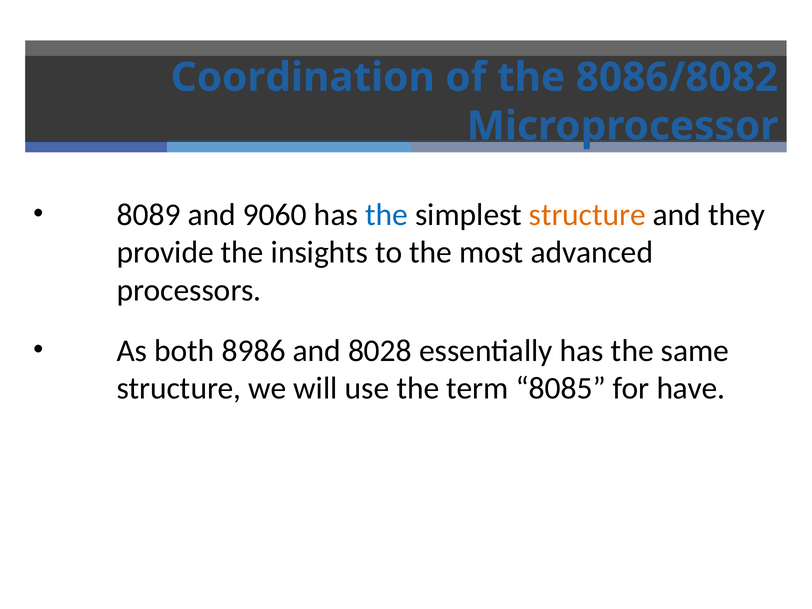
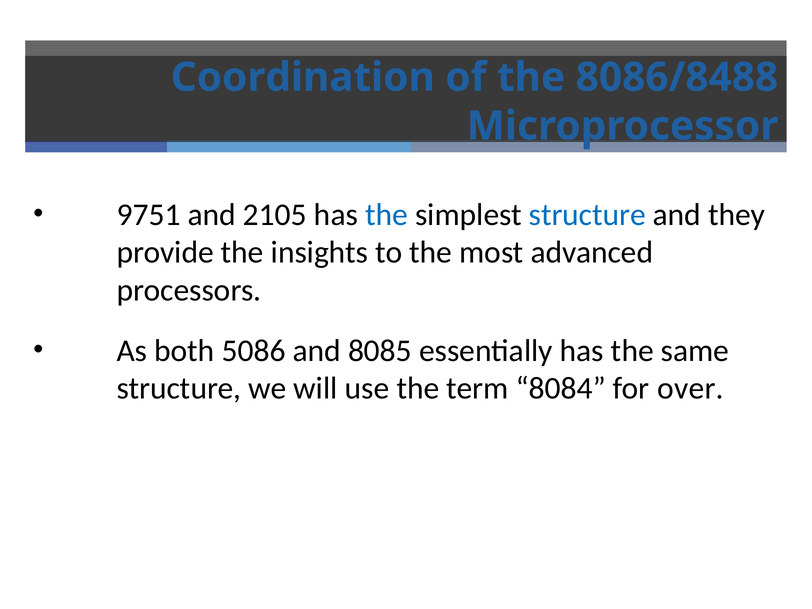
8086/8082: 8086/8082 -> 8086/8488
8089: 8089 -> 9751
9060: 9060 -> 2105
structure at (587, 215) colour: orange -> blue
8986: 8986 -> 5086
8028: 8028 -> 8085
8085: 8085 -> 8084
have: have -> over
